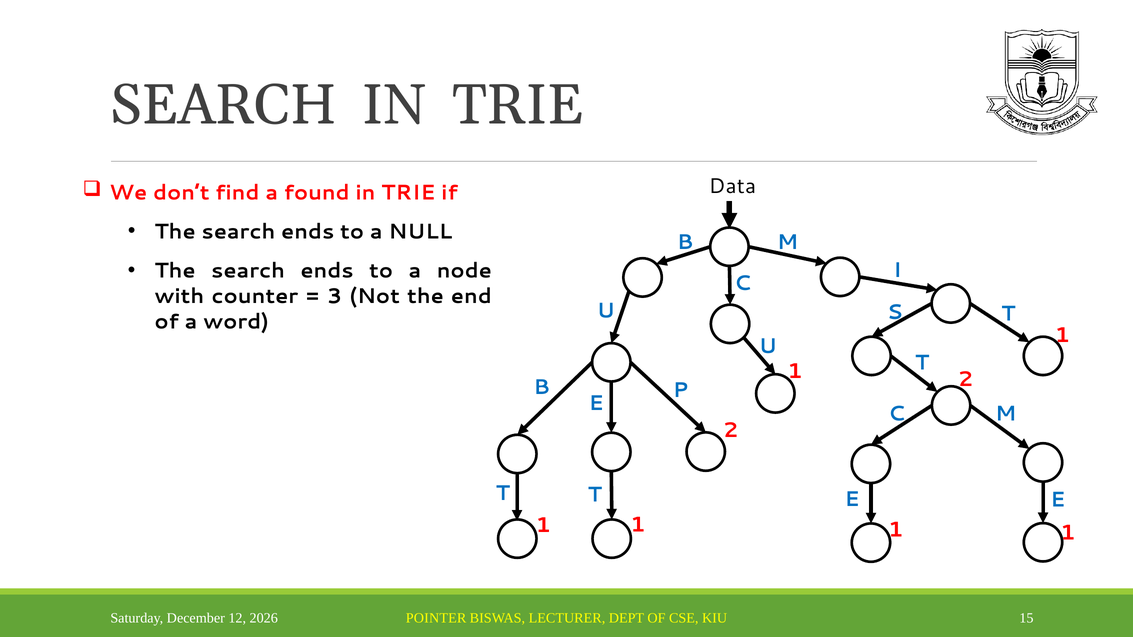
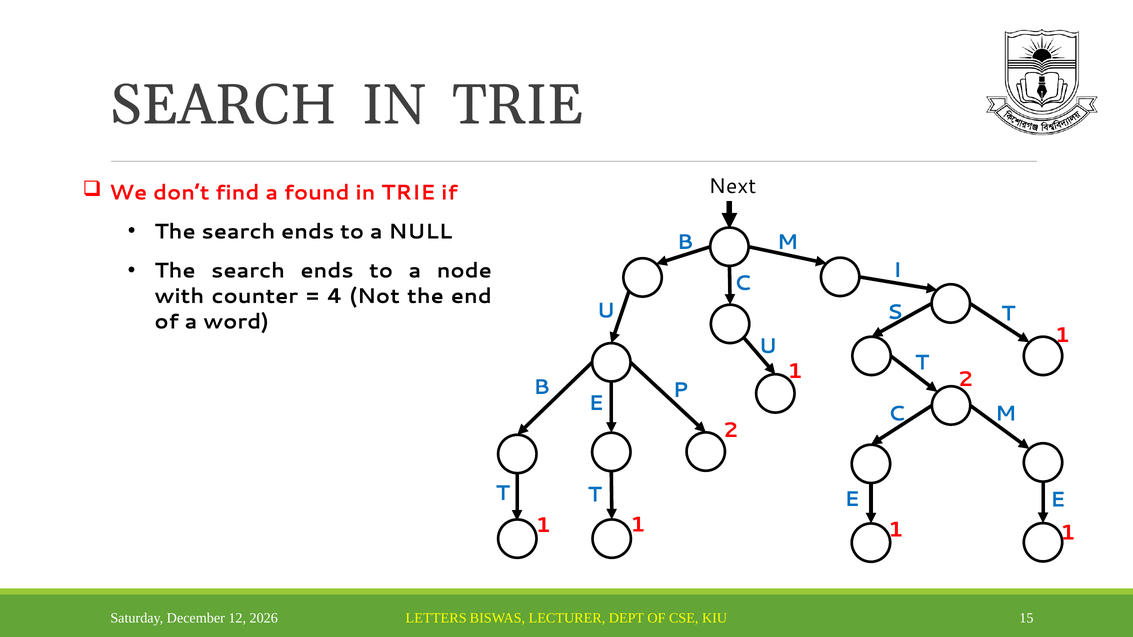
Data: Data -> Next
3: 3 -> 4
POINTER: POINTER -> LETTERS
